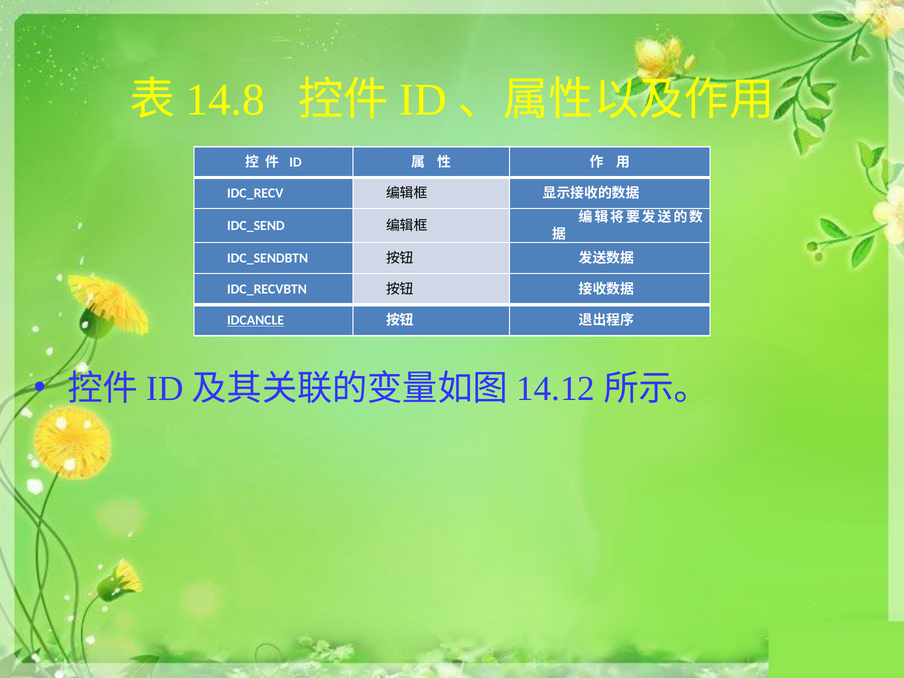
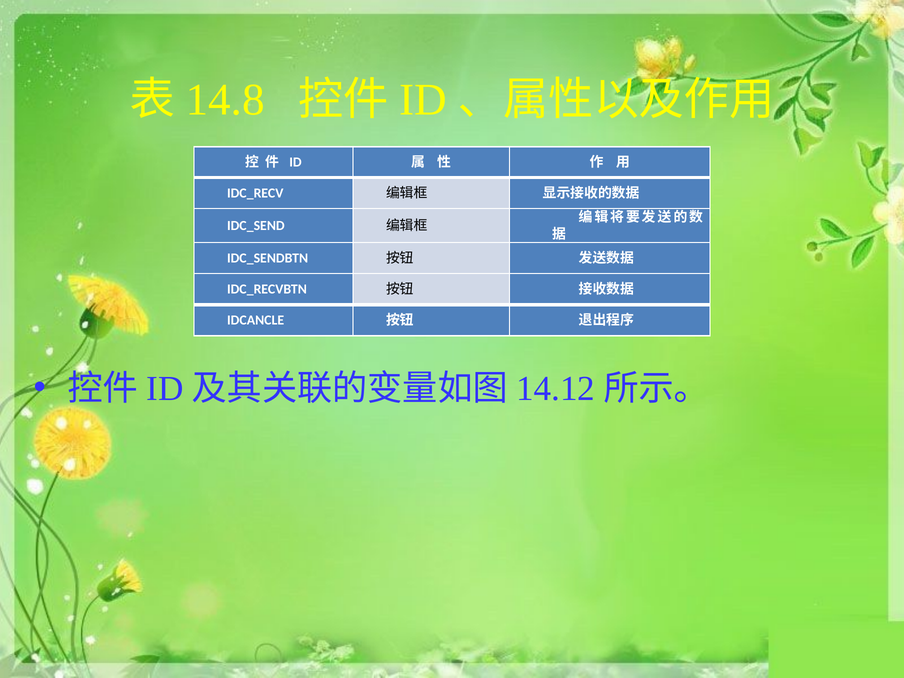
IDCANCLE underline: present -> none
